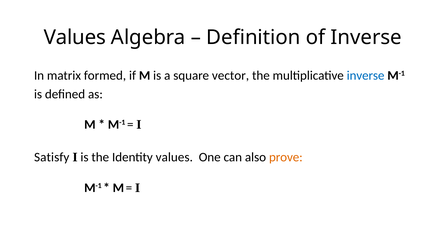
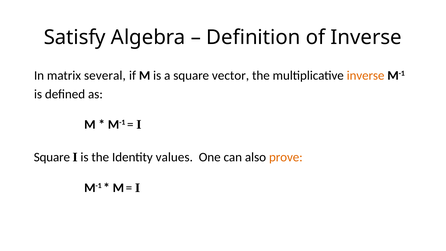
Values at (75, 37): Values -> Satisfy
formed: formed -> several
inverse at (366, 75) colour: blue -> orange
Satisfy at (52, 157): Satisfy -> Square
